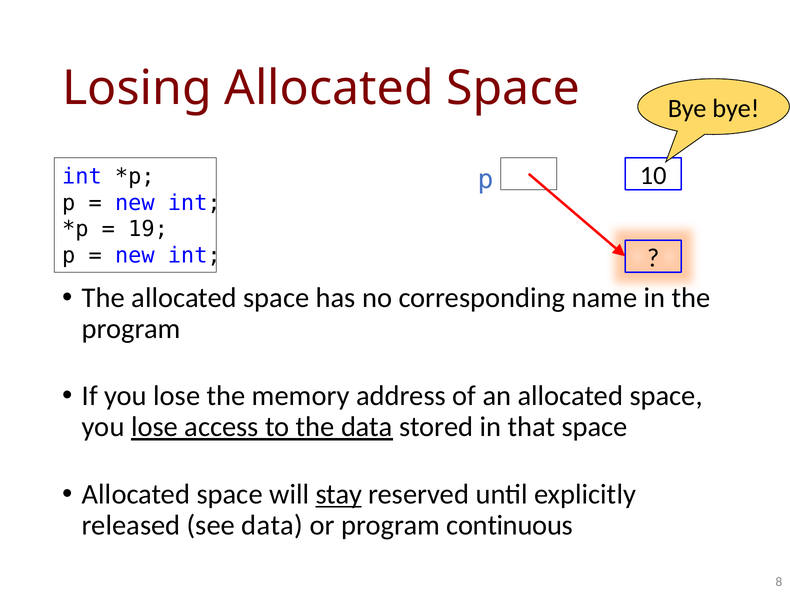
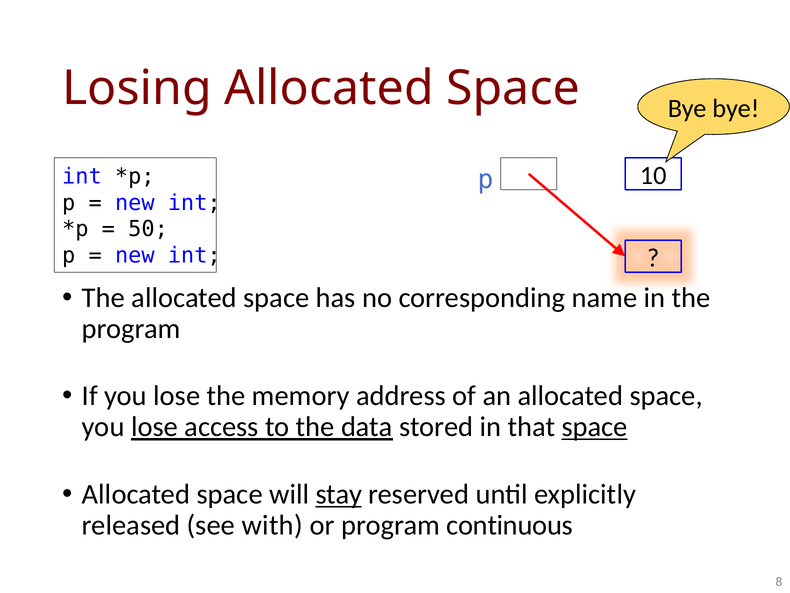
19: 19 -> 50
space at (595, 427) underline: none -> present
see data: data -> with
